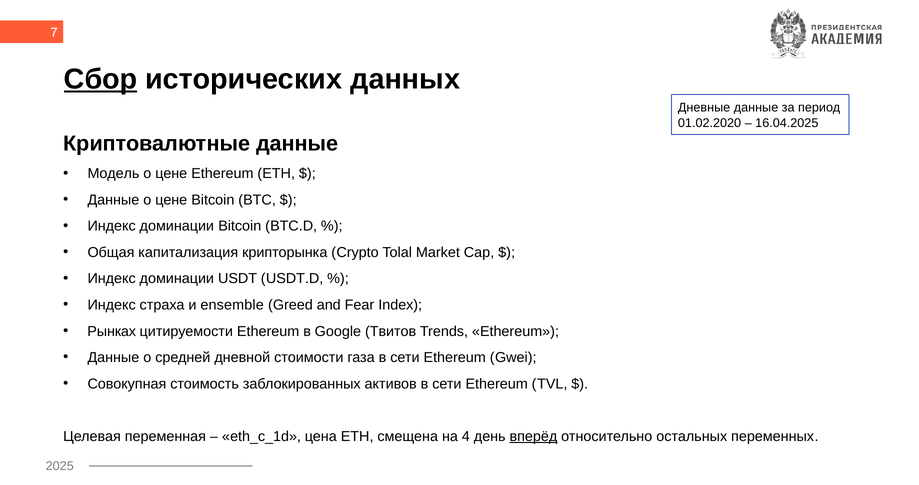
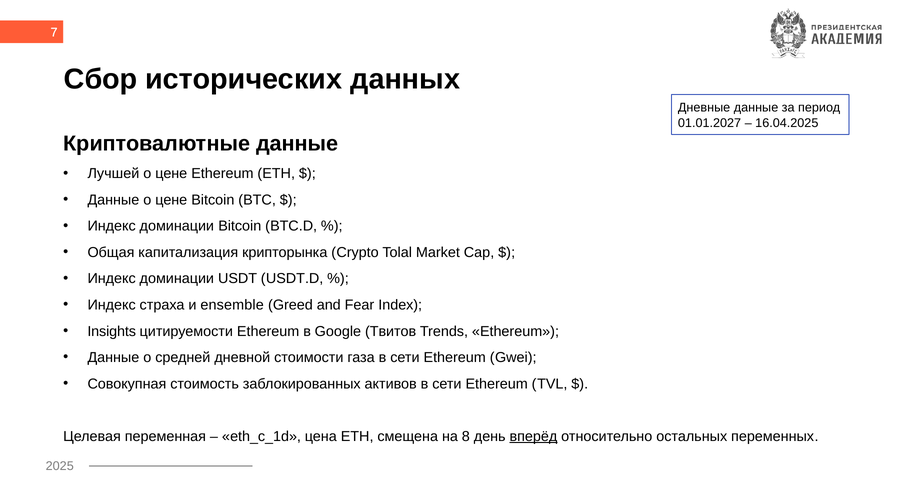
Сбор underline: present -> none
01.02.2020: 01.02.2020 -> 01.01.2027
Модель: Модель -> Лучшей
Рынках: Рынках -> Insights
4: 4 -> 8
